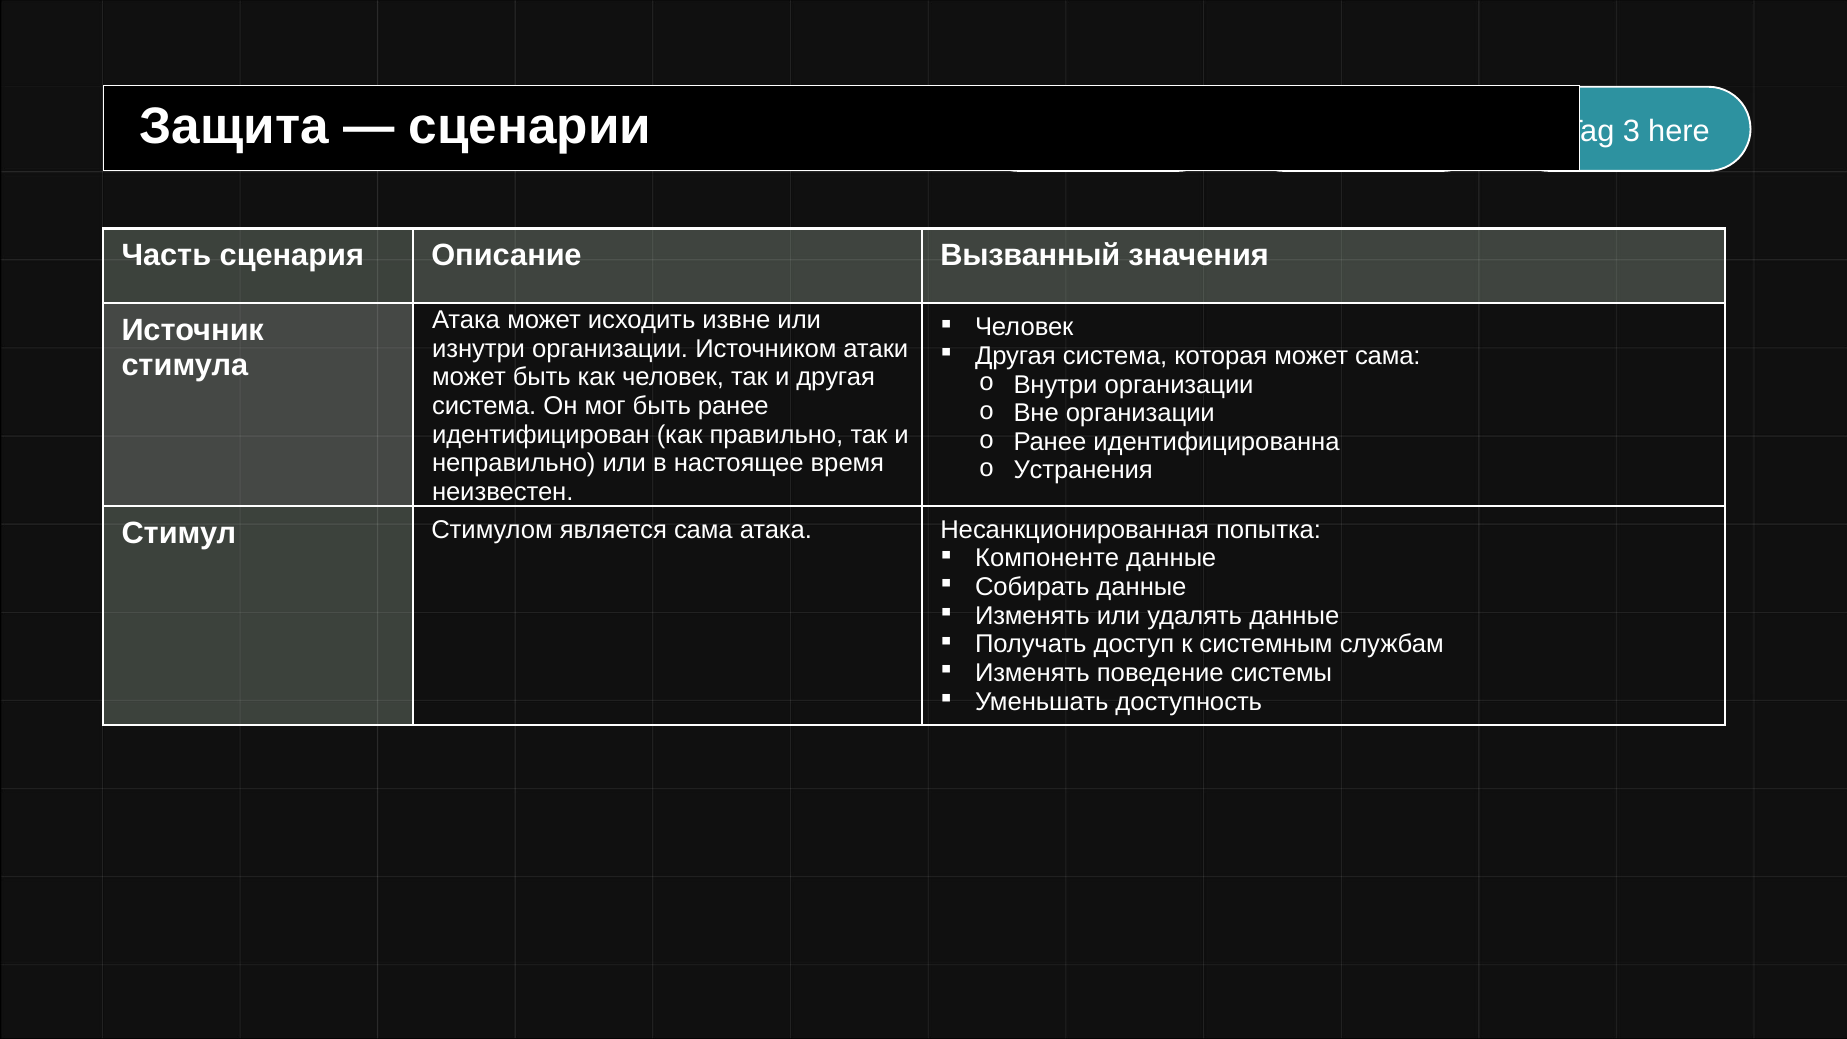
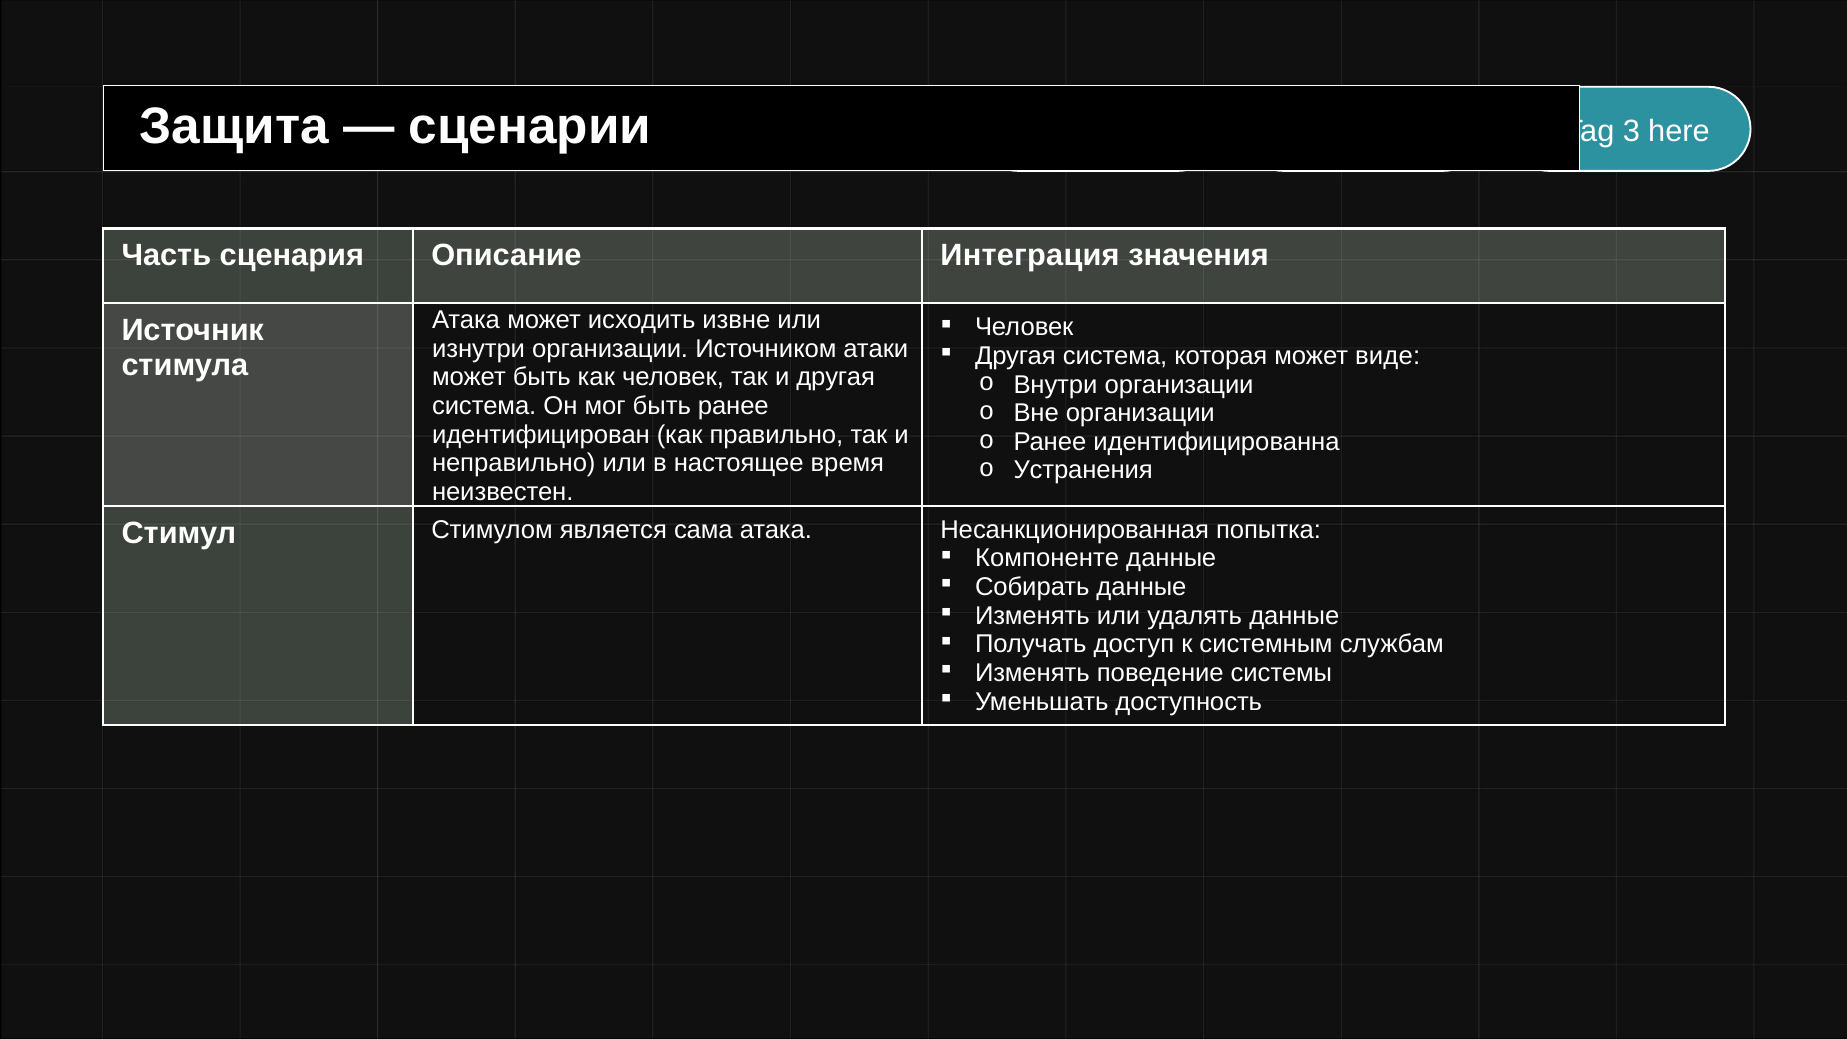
Вызванный: Вызванный -> Интеграция
может сама: сама -> виде
